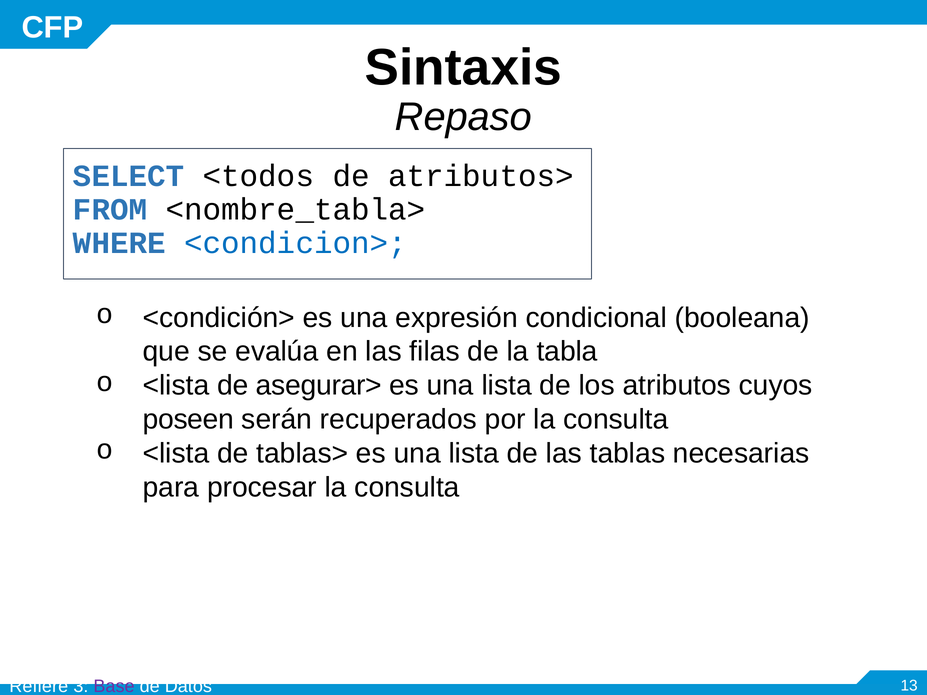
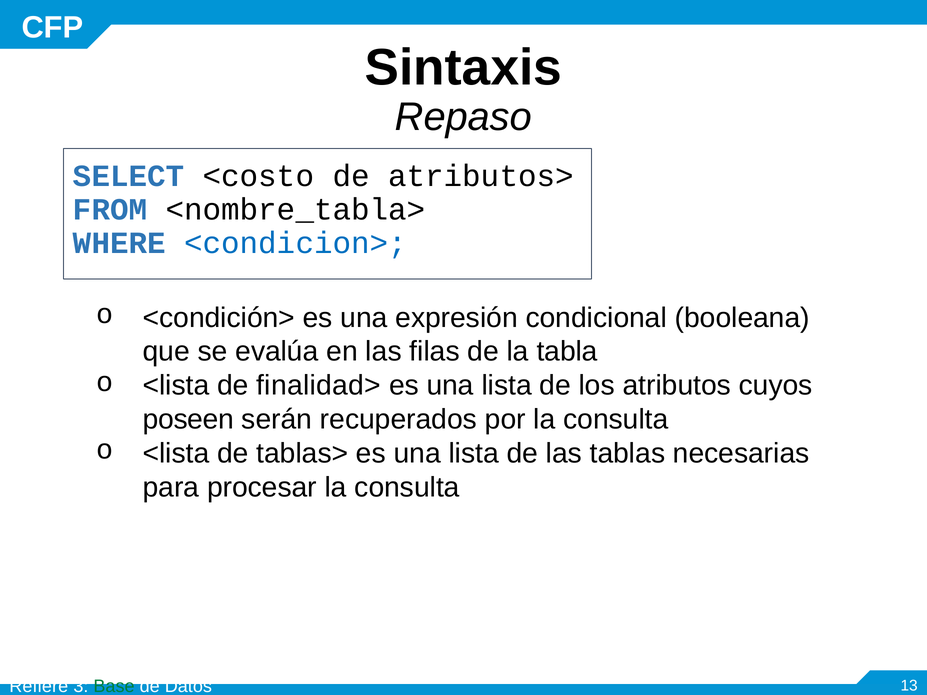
<todos: <todos -> <costo
asegurar>: asegurar> -> finalidad>
Base colour: purple -> green
